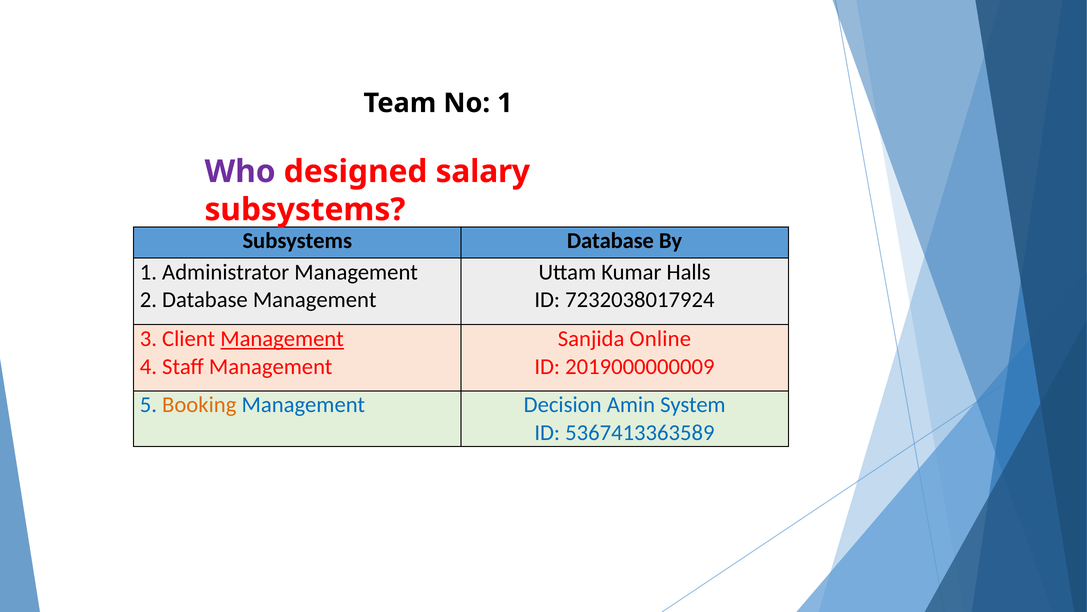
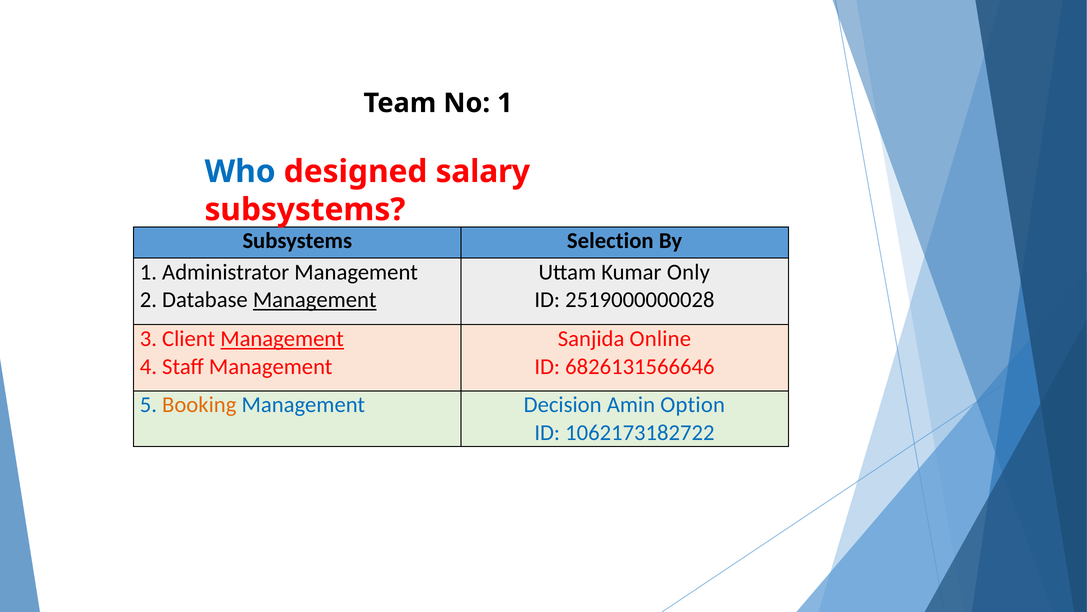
Who colour: purple -> blue
Subsystems Database: Database -> Selection
Halls: Halls -> Only
Management at (315, 300) underline: none -> present
7232038017924: 7232038017924 -> 2519000000028
2019000000009: 2019000000009 -> 6826131566646
System: System -> Option
5367413363589: 5367413363589 -> 1062173182722
